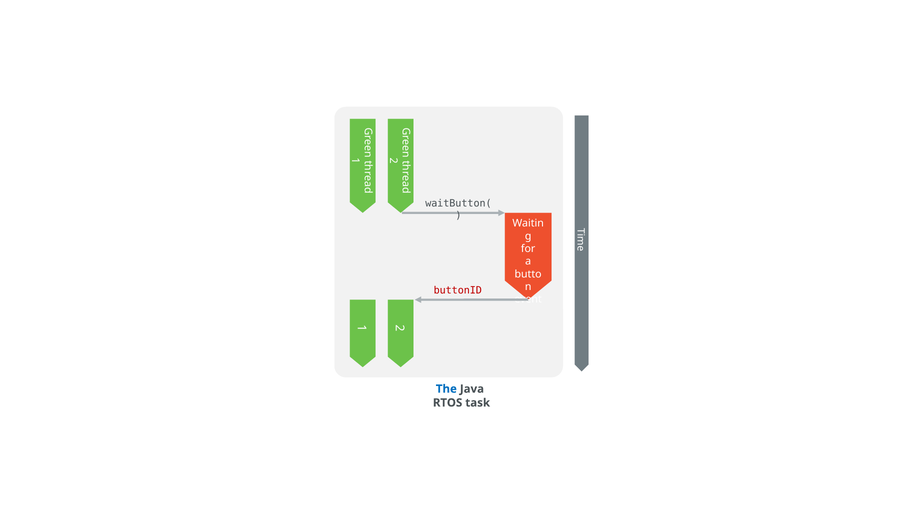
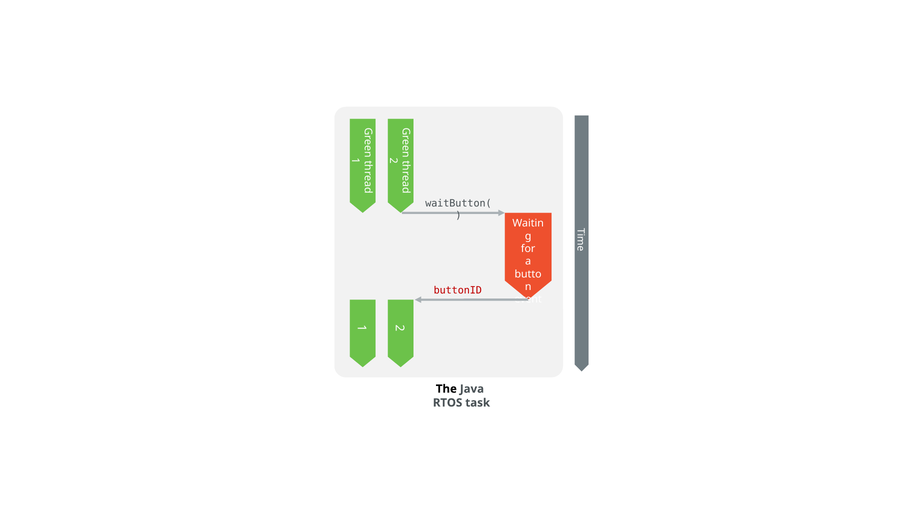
The colour: blue -> black
